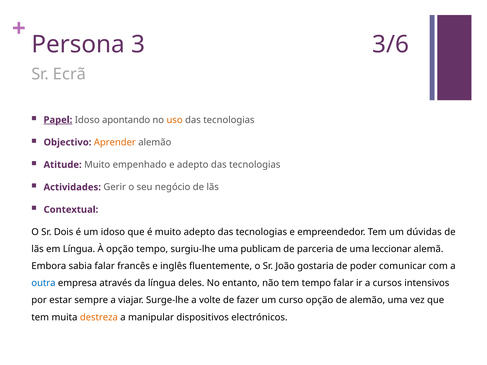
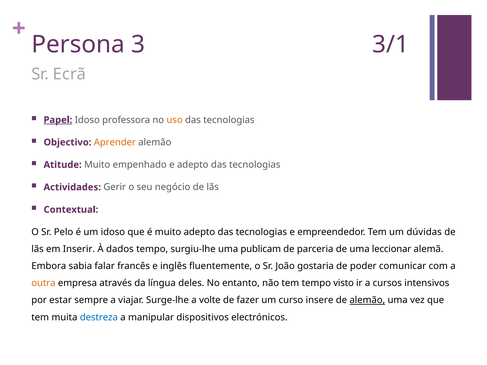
3/6: 3/6 -> 3/1
apontando: apontando -> professora
Dois: Dois -> Pelo
em Língua: Língua -> Inserir
À opção: opção -> dados
outra colour: blue -> orange
tempo falar: falar -> visto
curso opção: opção -> insere
alemão at (367, 300) underline: none -> present
destreza colour: orange -> blue
